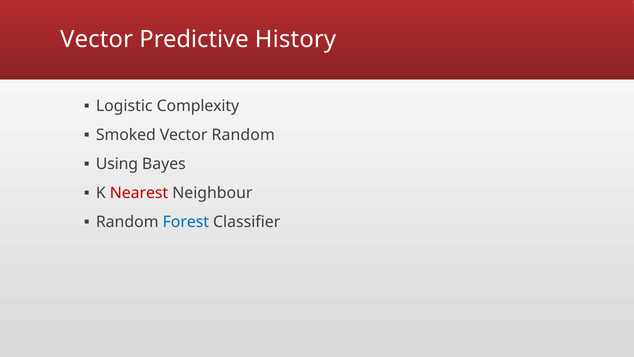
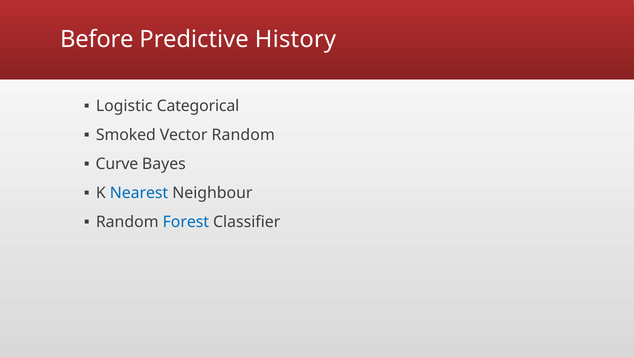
Vector at (97, 39): Vector -> Before
Complexity: Complexity -> Categorical
Using: Using -> Curve
Nearest colour: red -> blue
